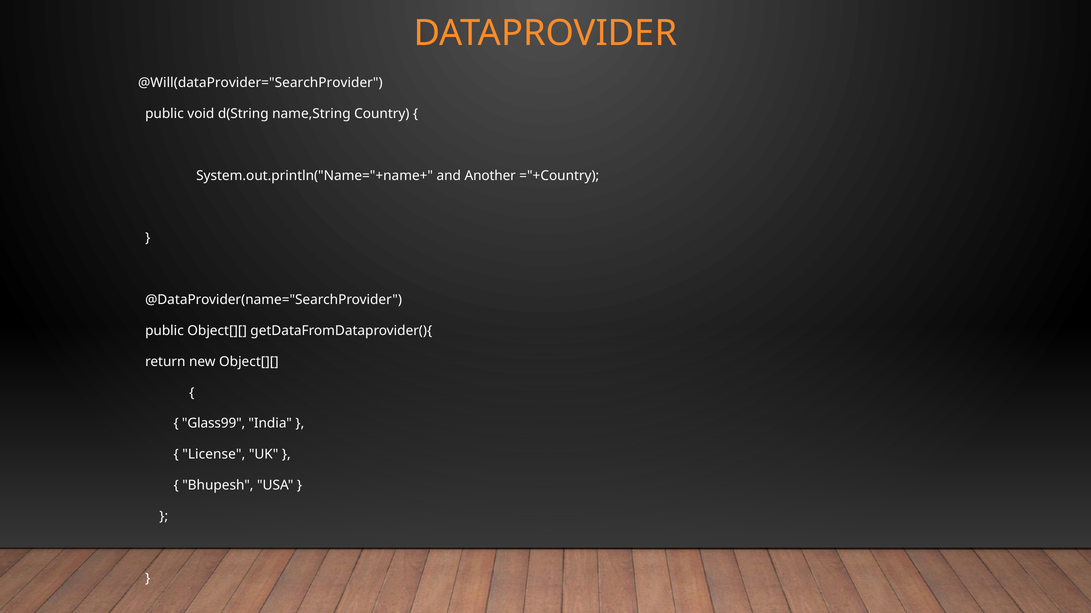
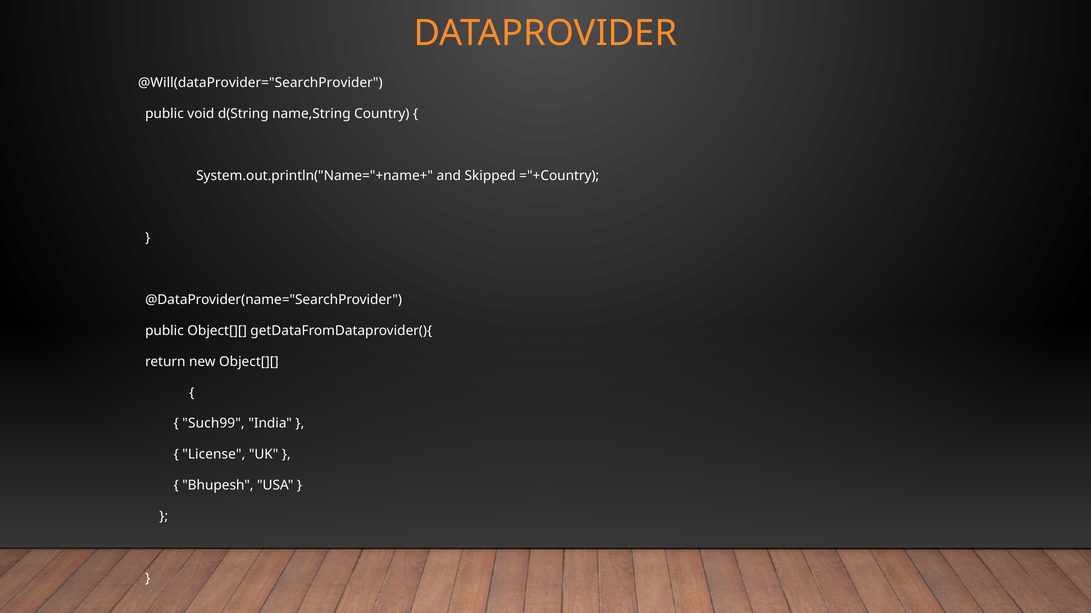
Another: Another -> Skipped
Glass99: Glass99 -> Such99
